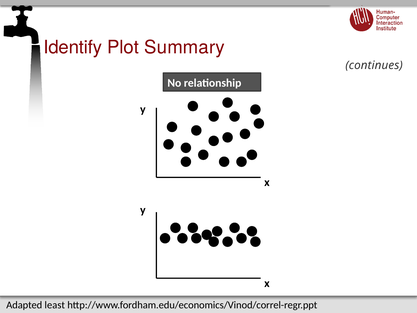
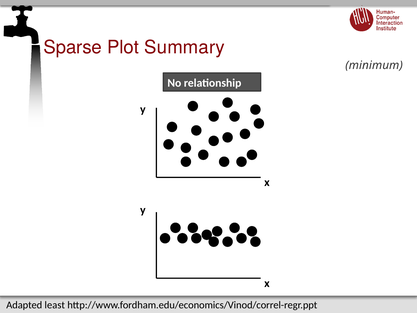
Identify: Identify -> Sparse
continues: continues -> minimum
